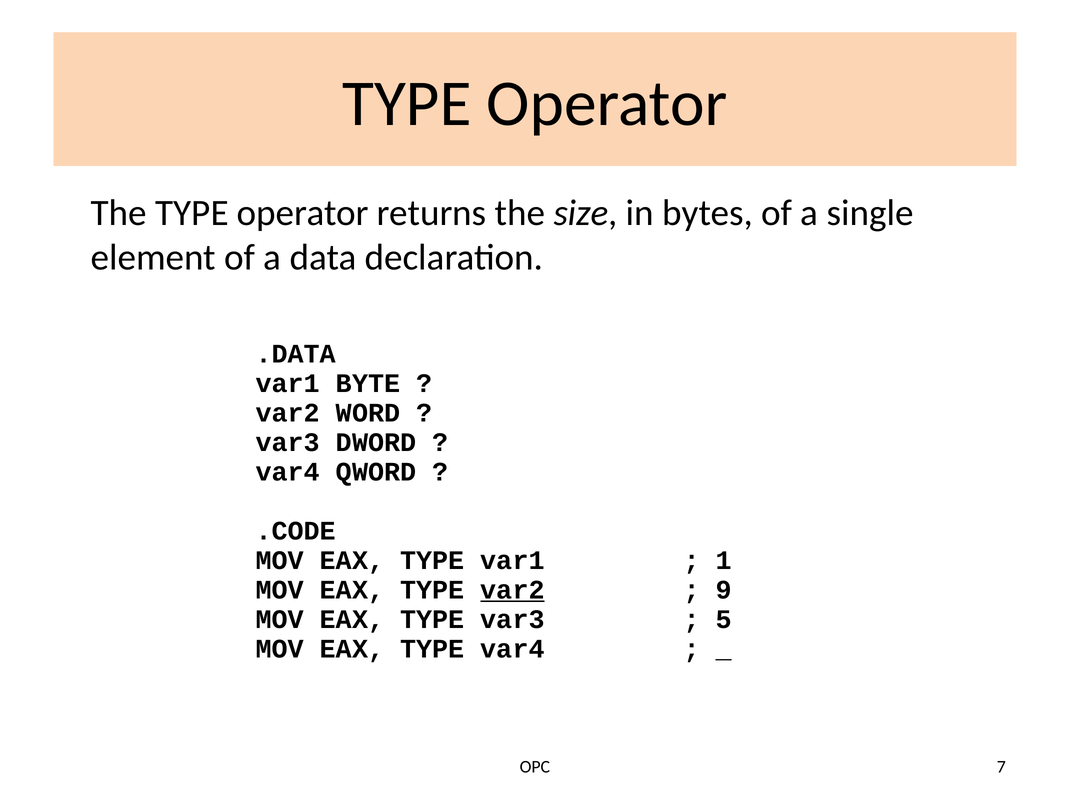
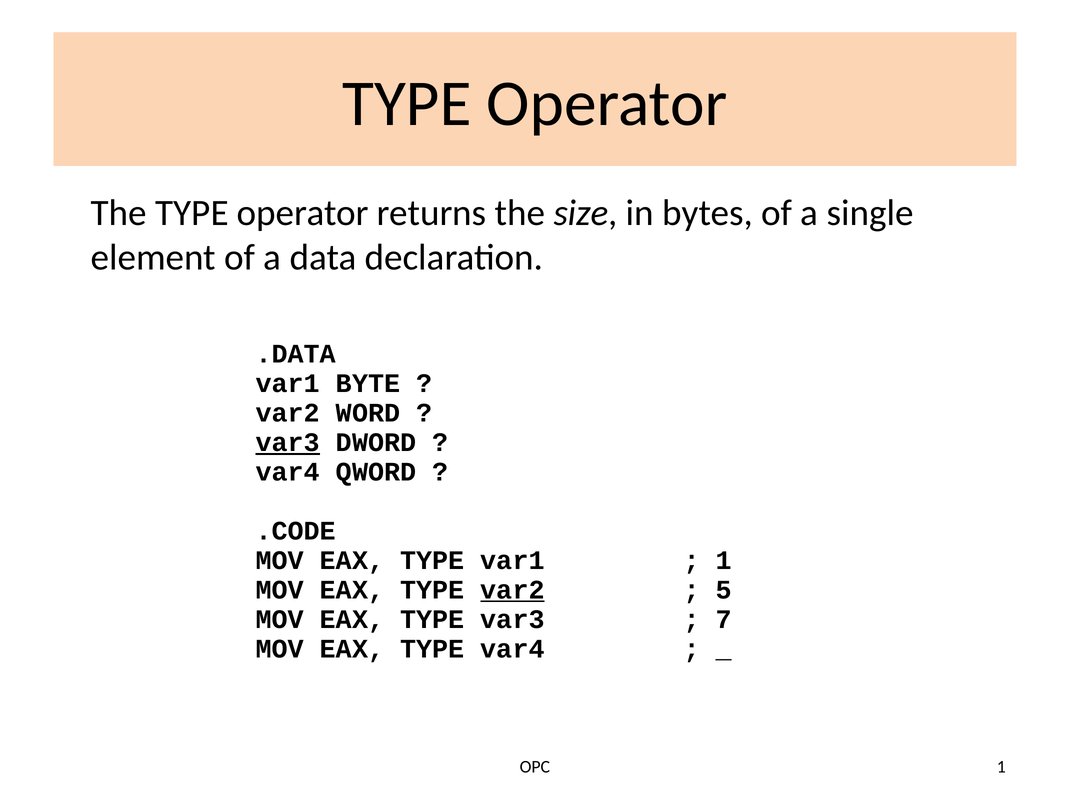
var3 at (288, 442) underline: none -> present
9: 9 -> 5
5: 5 -> 7
OPC 7: 7 -> 1
